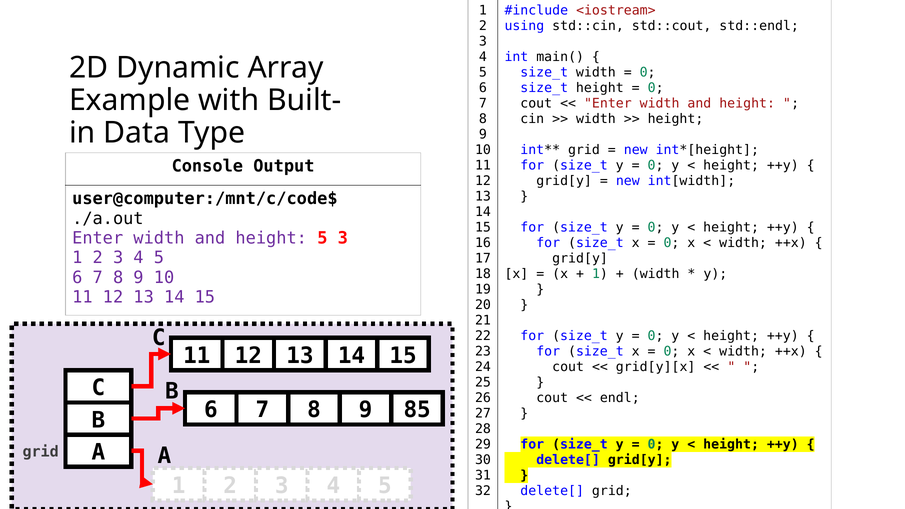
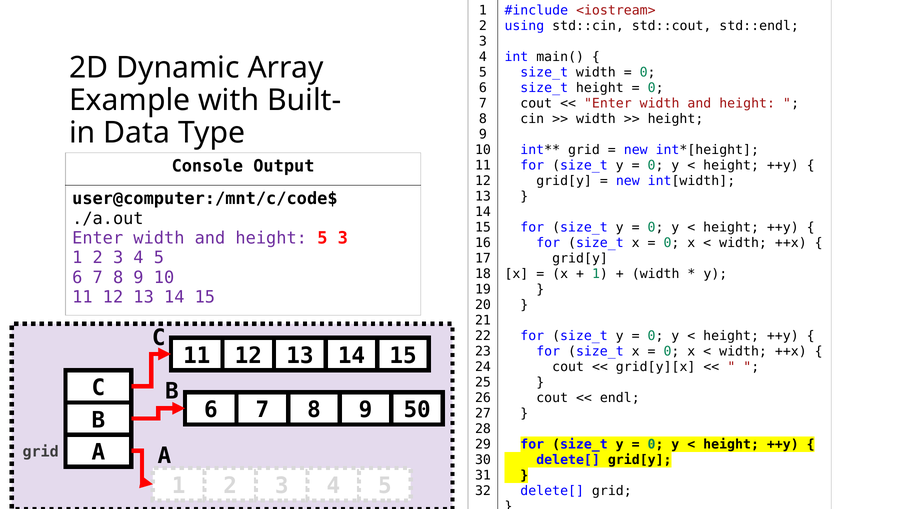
85: 85 -> 50
